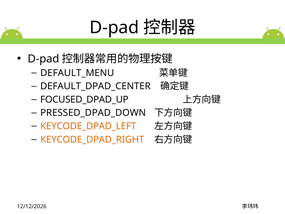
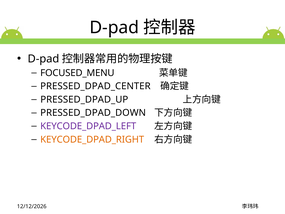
DEFAULT_MENU: DEFAULT_MENU -> FOCUSED_MENU
DEFAULT_DPAD_CENTER: DEFAULT_DPAD_CENTER -> PRESSED_DPAD_CENTER
FOCUSED_DPAD_UP: FOCUSED_DPAD_UP -> PRESSED_DPAD_UP
KEYCODE_DPAD_LEFT colour: orange -> purple
